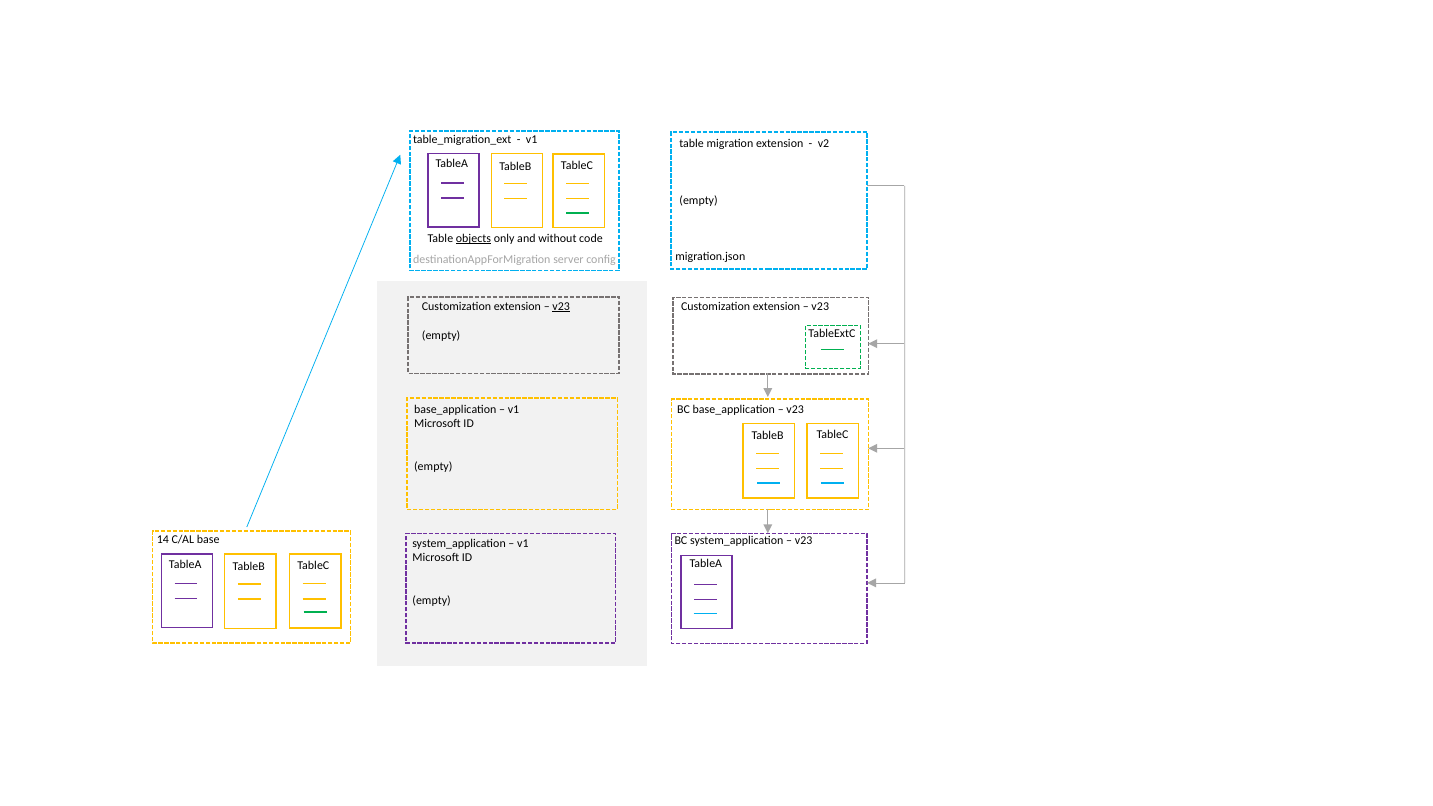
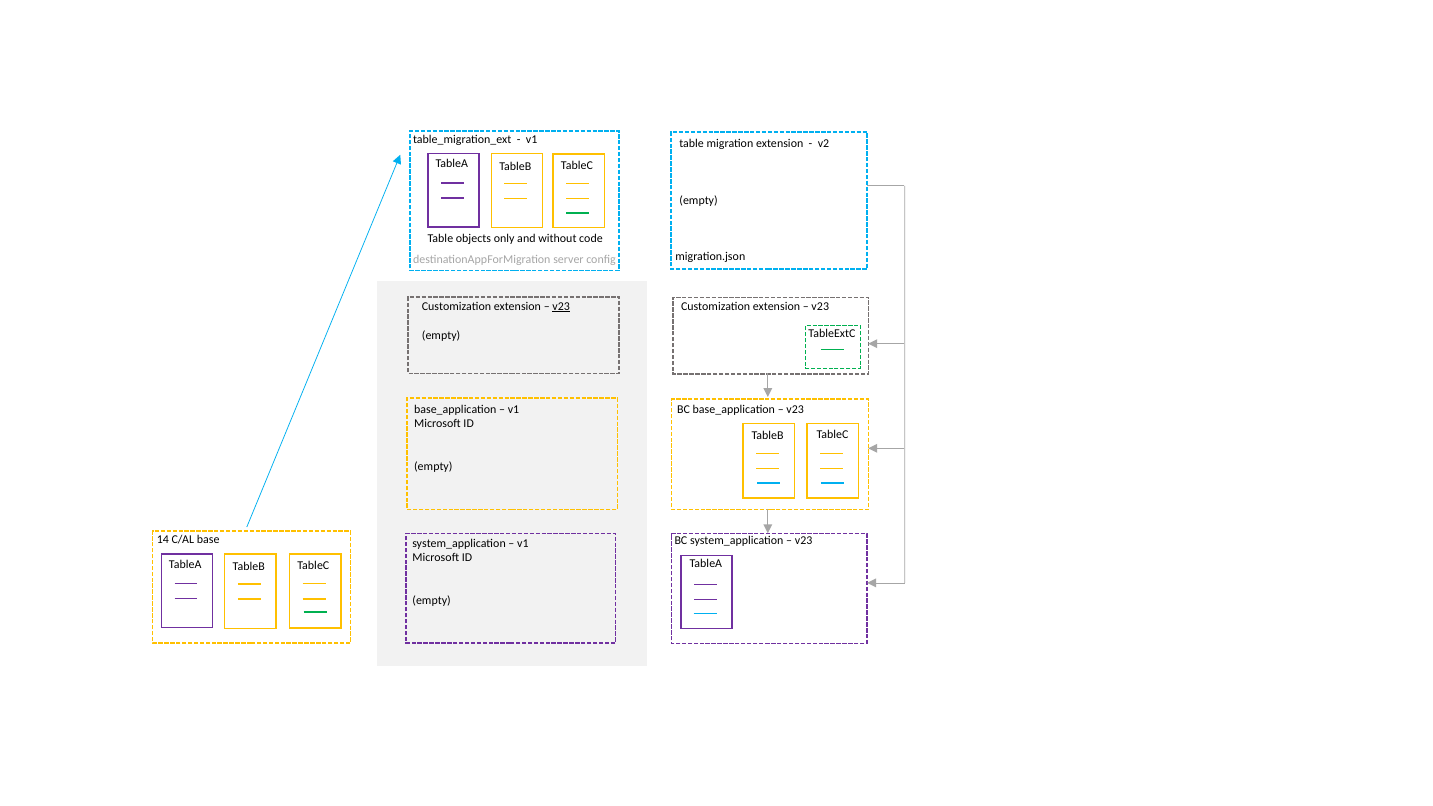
objects underline: present -> none
